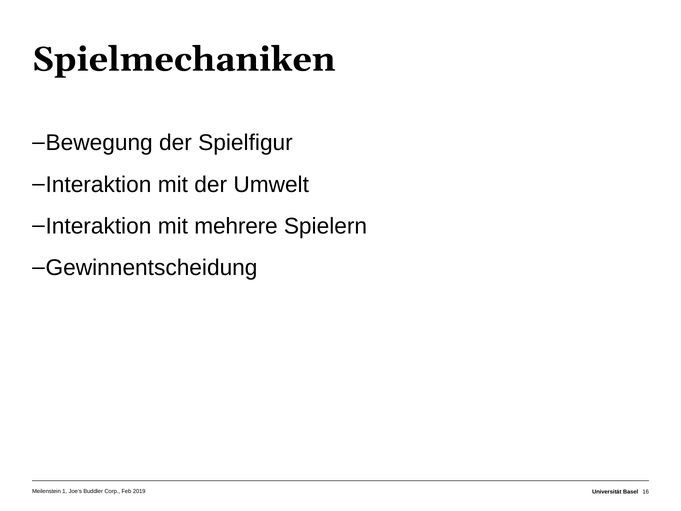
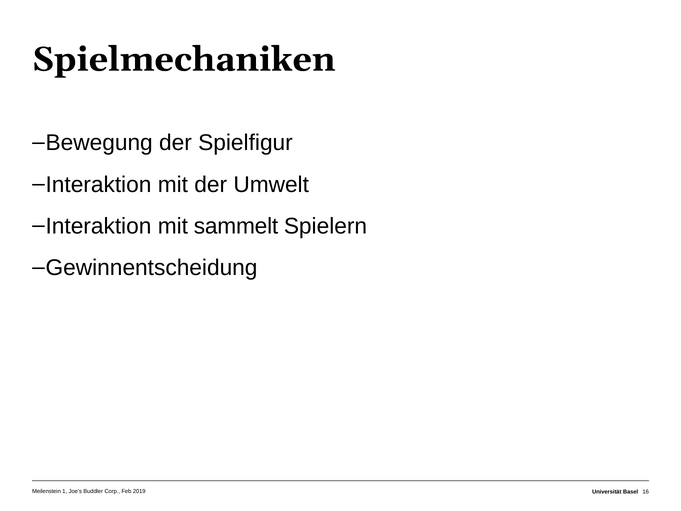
mehrere: mehrere -> sammelt
